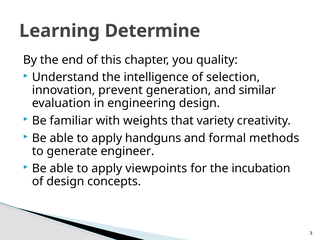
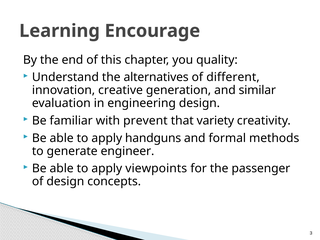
Determine: Determine -> Encourage
intelligence: intelligence -> alternatives
selection: selection -> different
prevent: prevent -> creative
weights: weights -> prevent
incubation: incubation -> passenger
